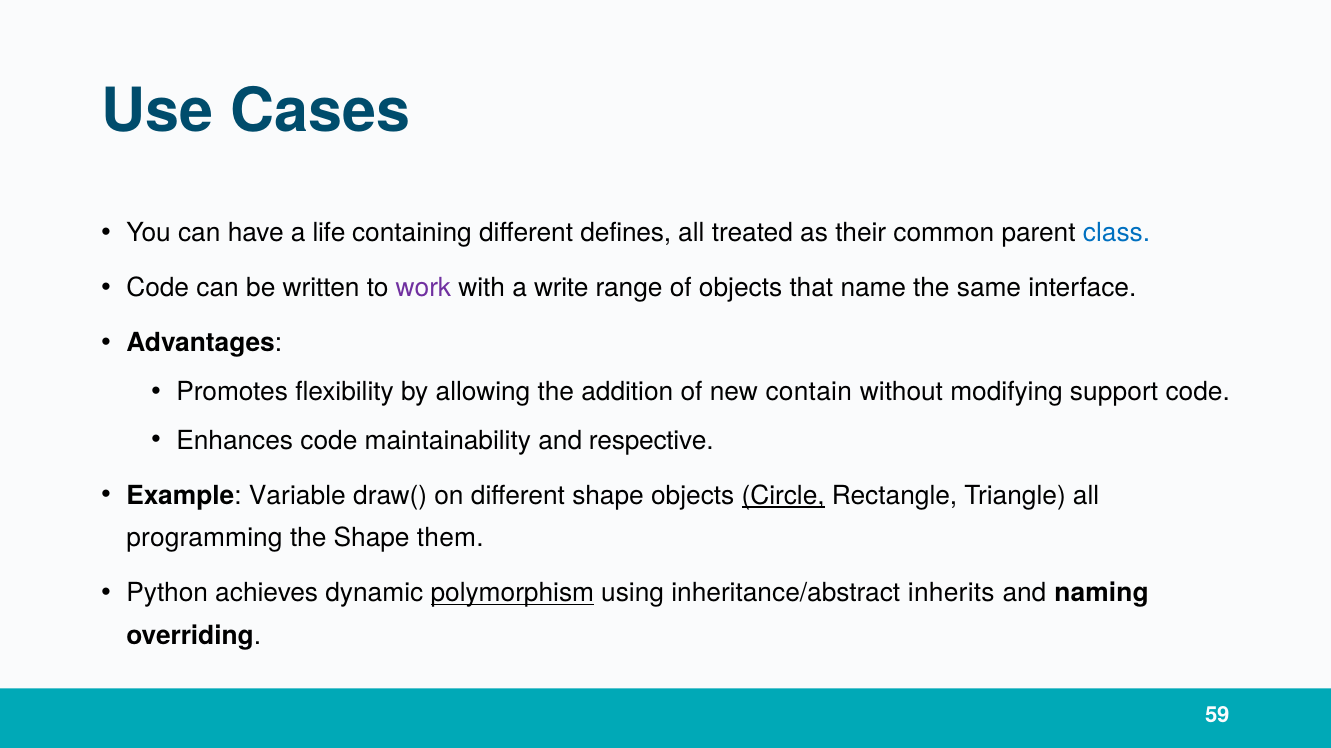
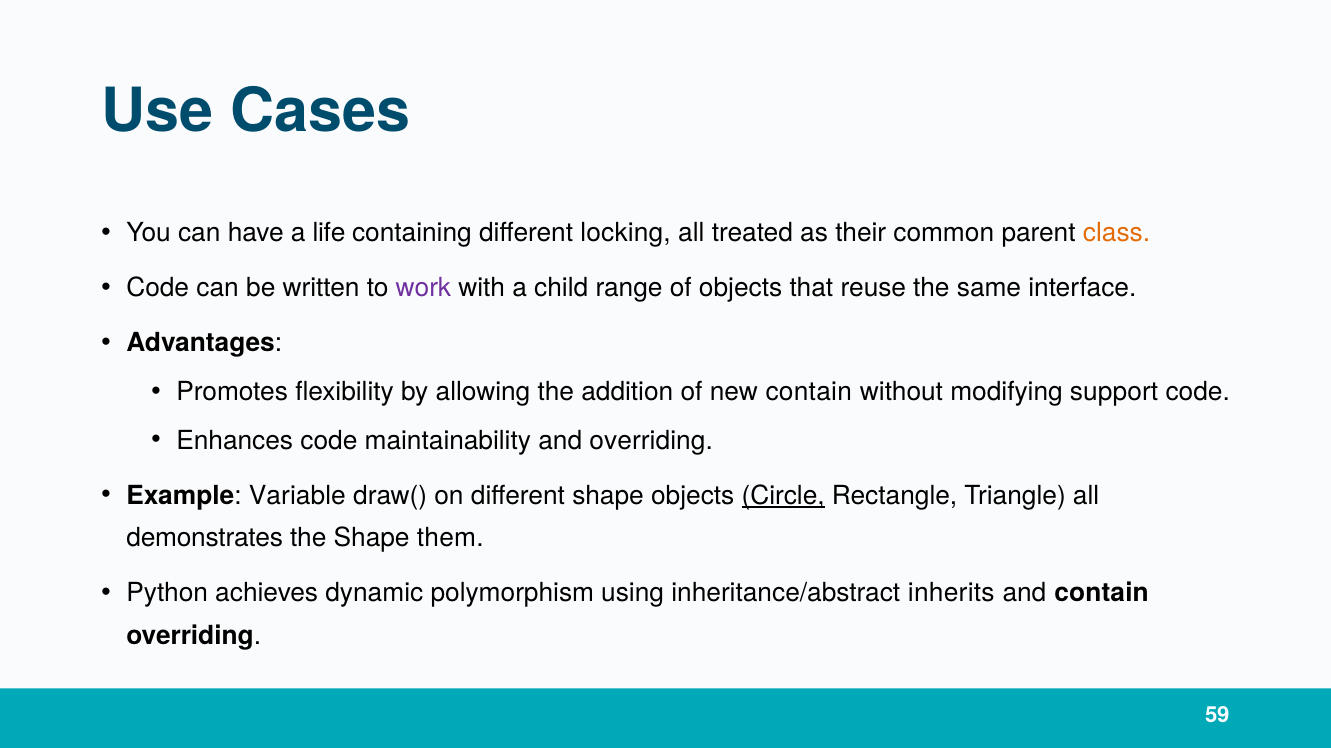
defines: defines -> locking
class colour: blue -> orange
write: write -> child
name: name -> reuse
and respective: respective -> overriding
programming: programming -> demonstrates
polymorphism underline: present -> none
and naming: naming -> contain
